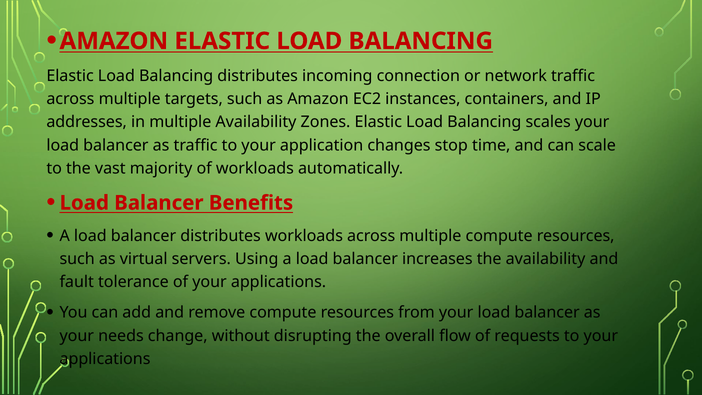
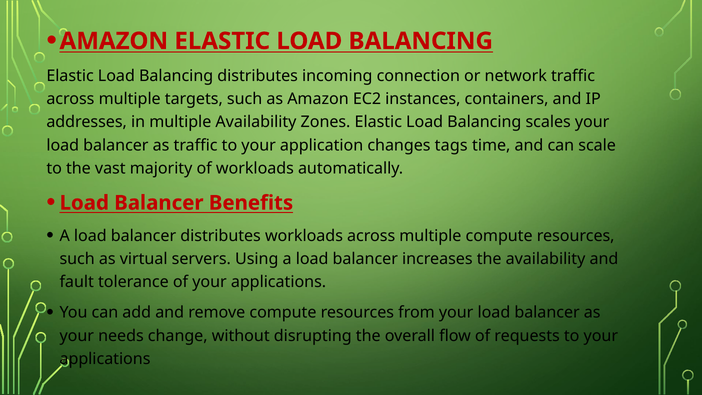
stop: stop -> tags
